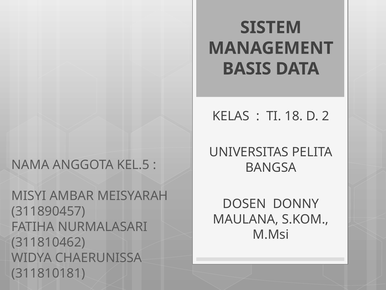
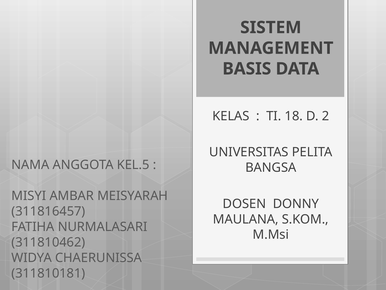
311890457: 311890457 -> 311816457
